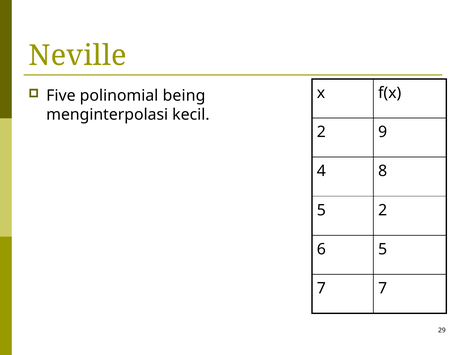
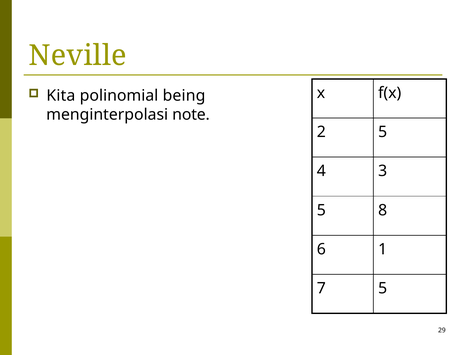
Five: Five -> Kita
kecil: kecil -> note
2 9: 9 -> 5
8: 8 -> 3
5 2: 2 -> 8
6 5: 5 -> 1
7 7: 7 -> 5
